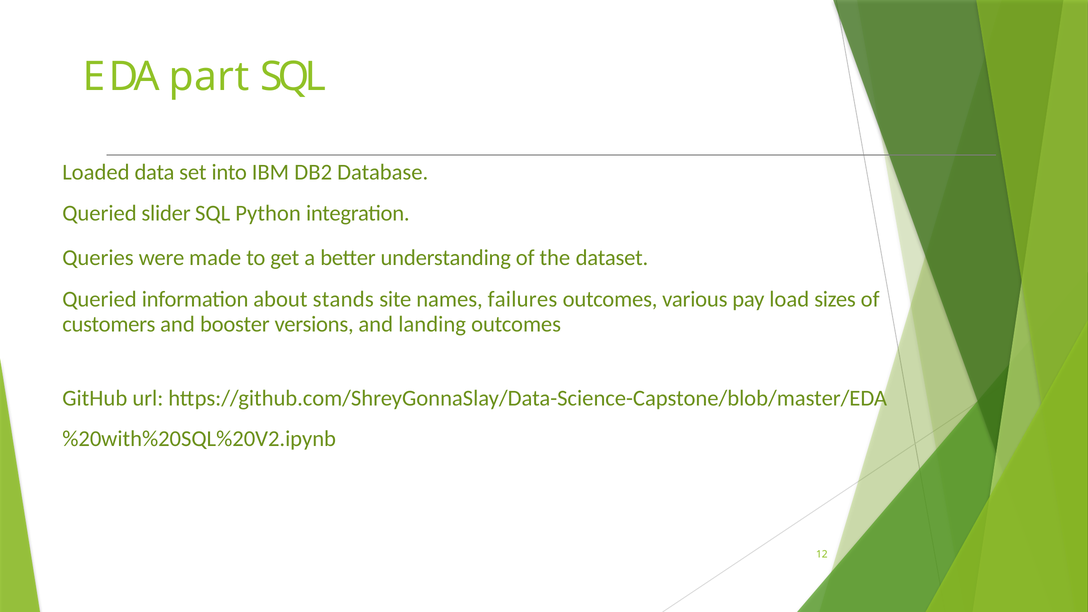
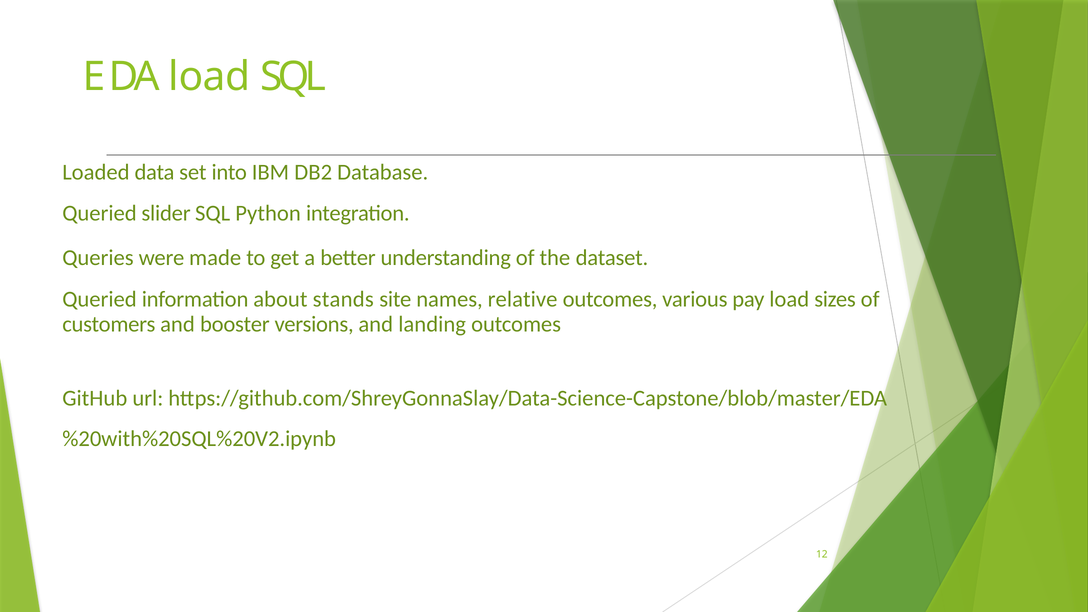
A part: part -> load
failures: failures -> relative
